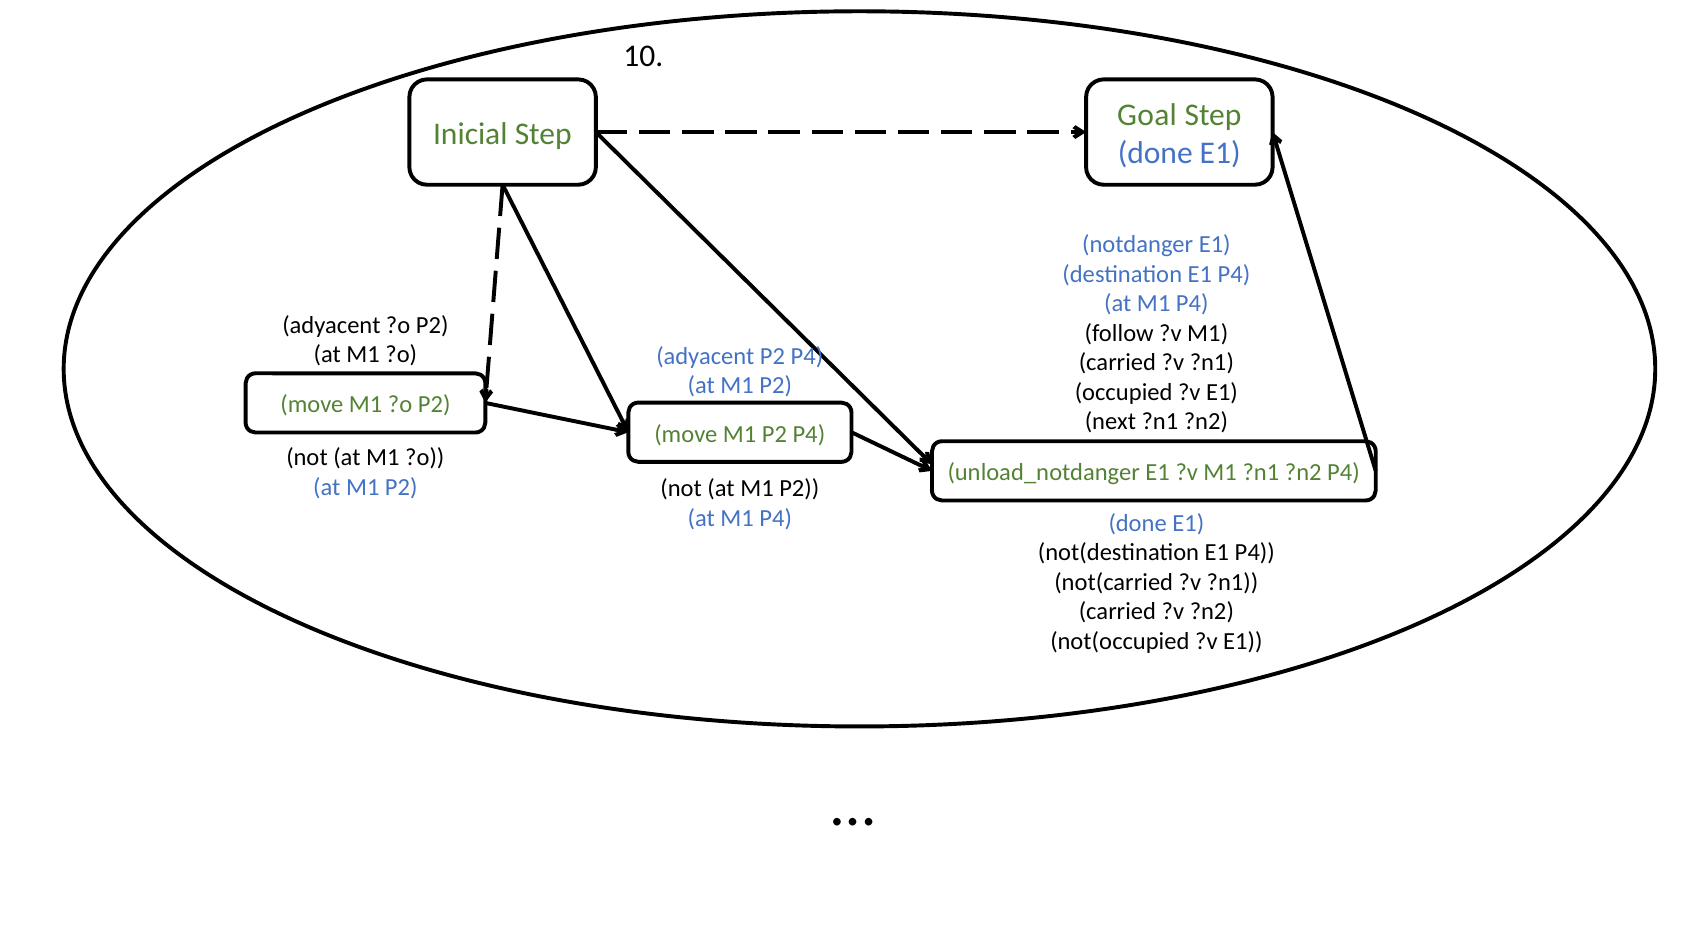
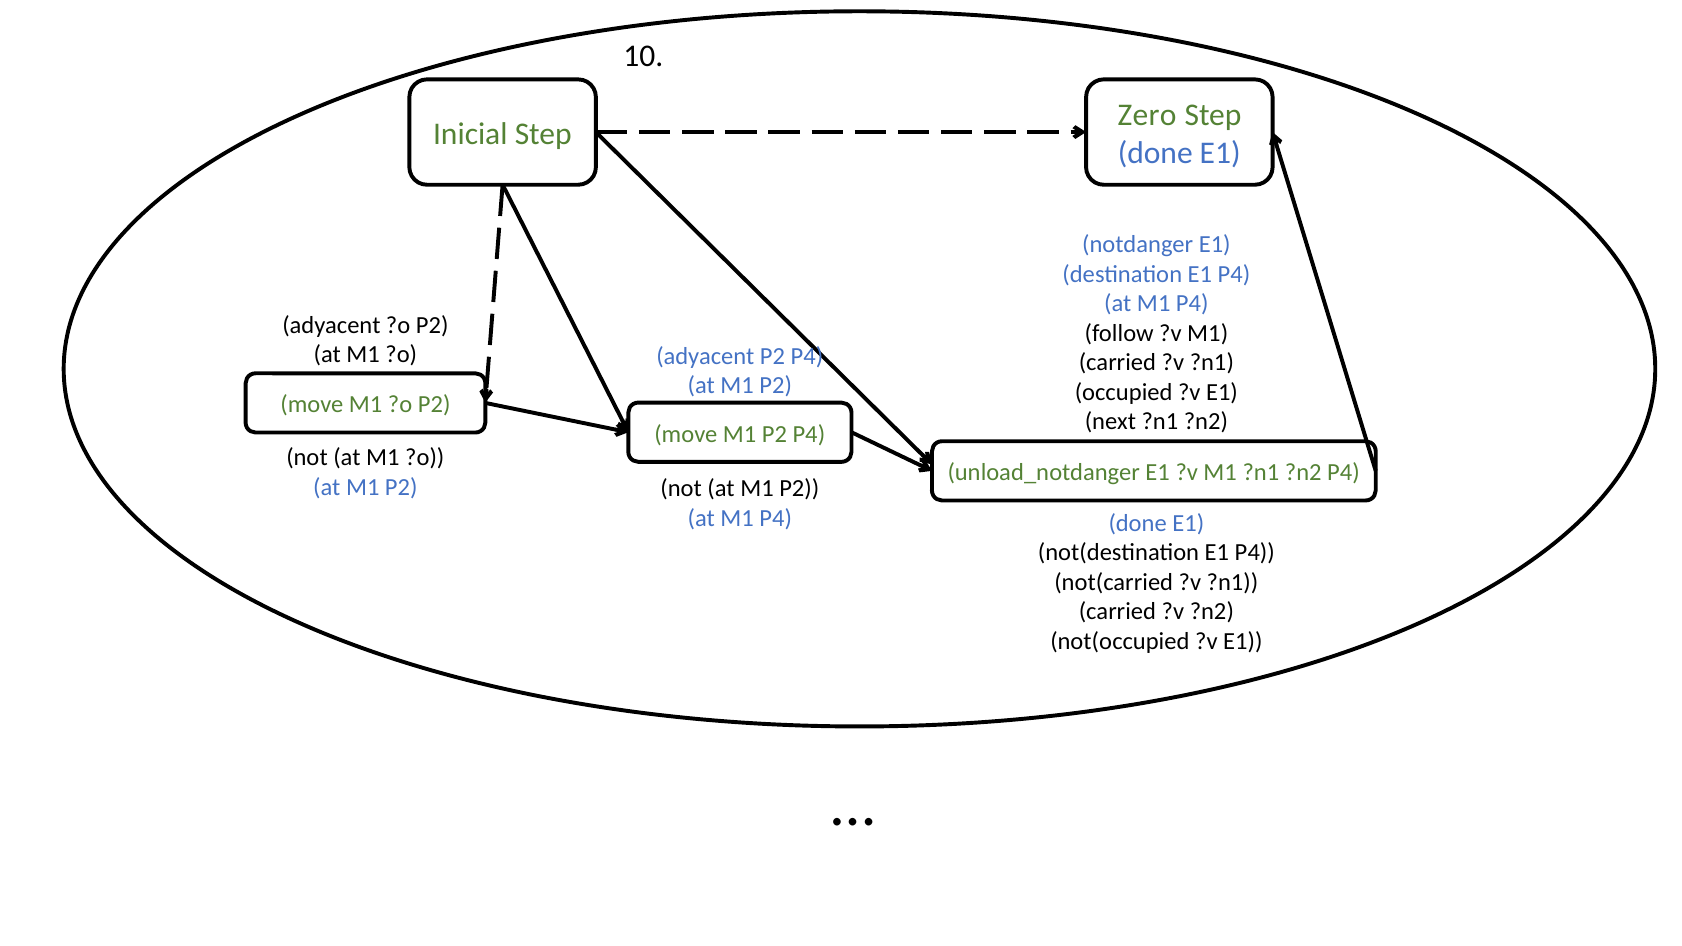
Goal: Goal -> Zero
